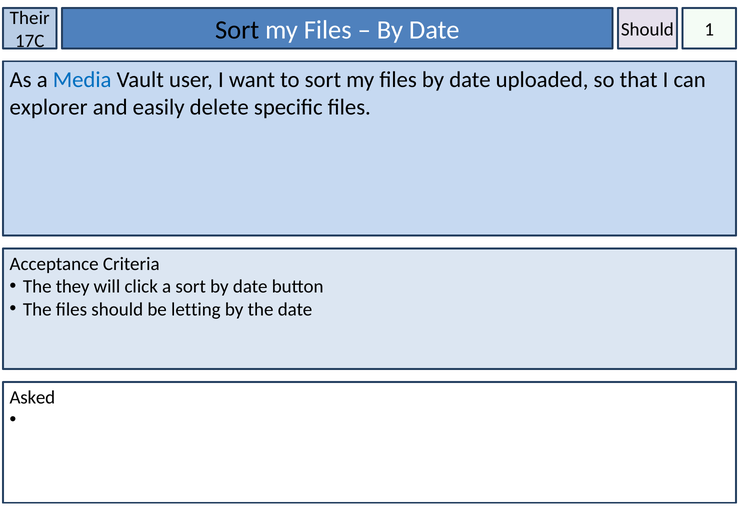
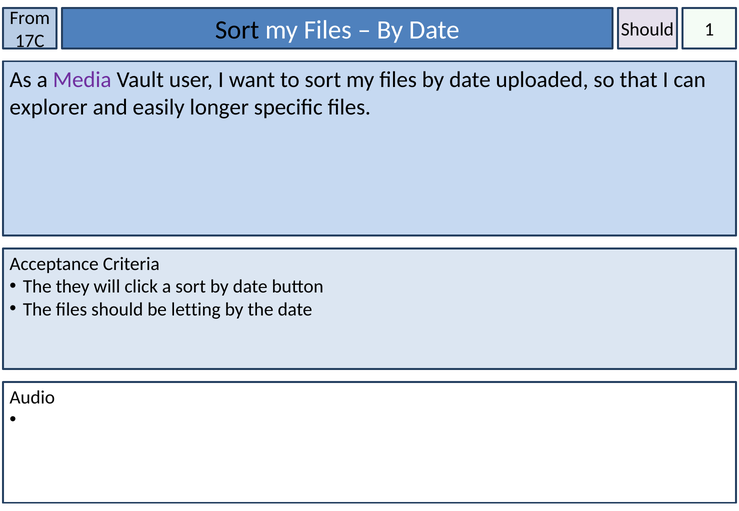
Their: Their -> From
Media colour: blue -> purple
delete: delete -> longer
Asked: Asked -> Audio
